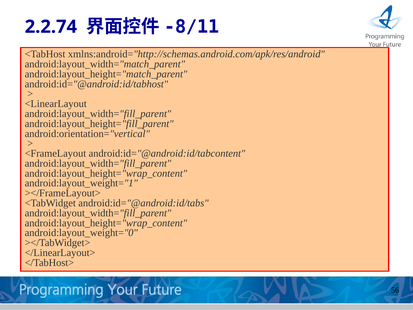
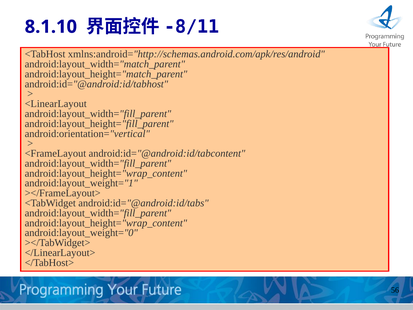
2.2.74: 2.2.74 -> 8.1.10
